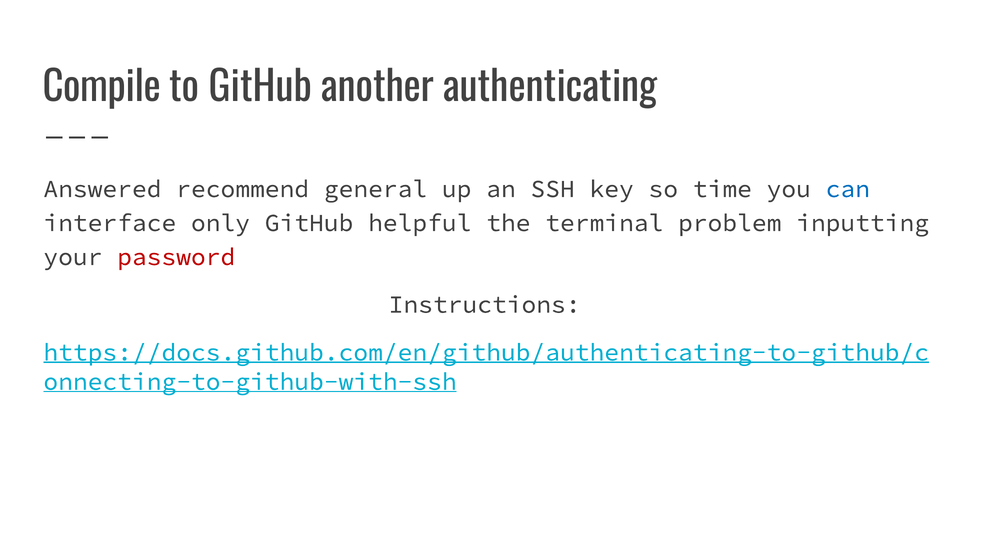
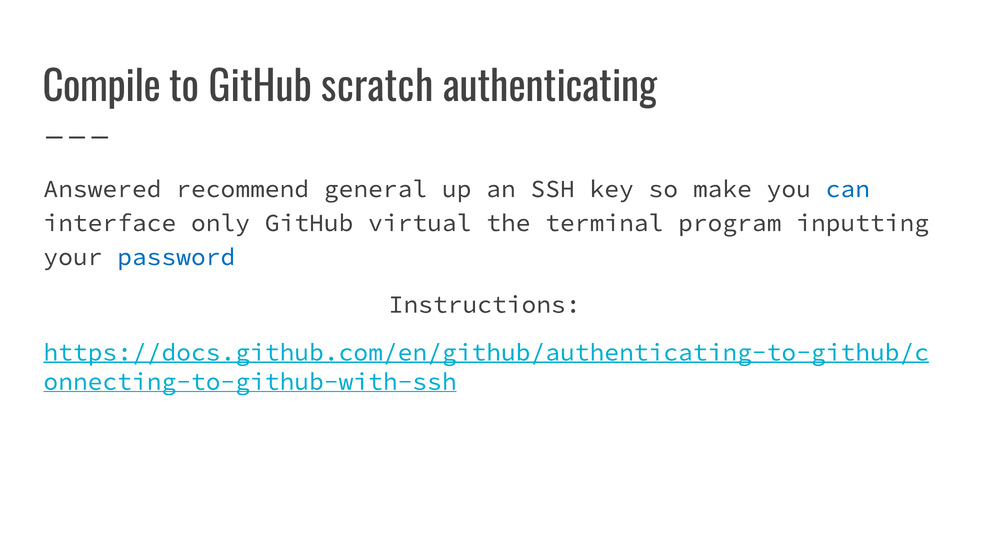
another: another -> scratch
time: time -> make
helpful: helpful -> virtual
problem: problem -> program
password colour: red -> blue
